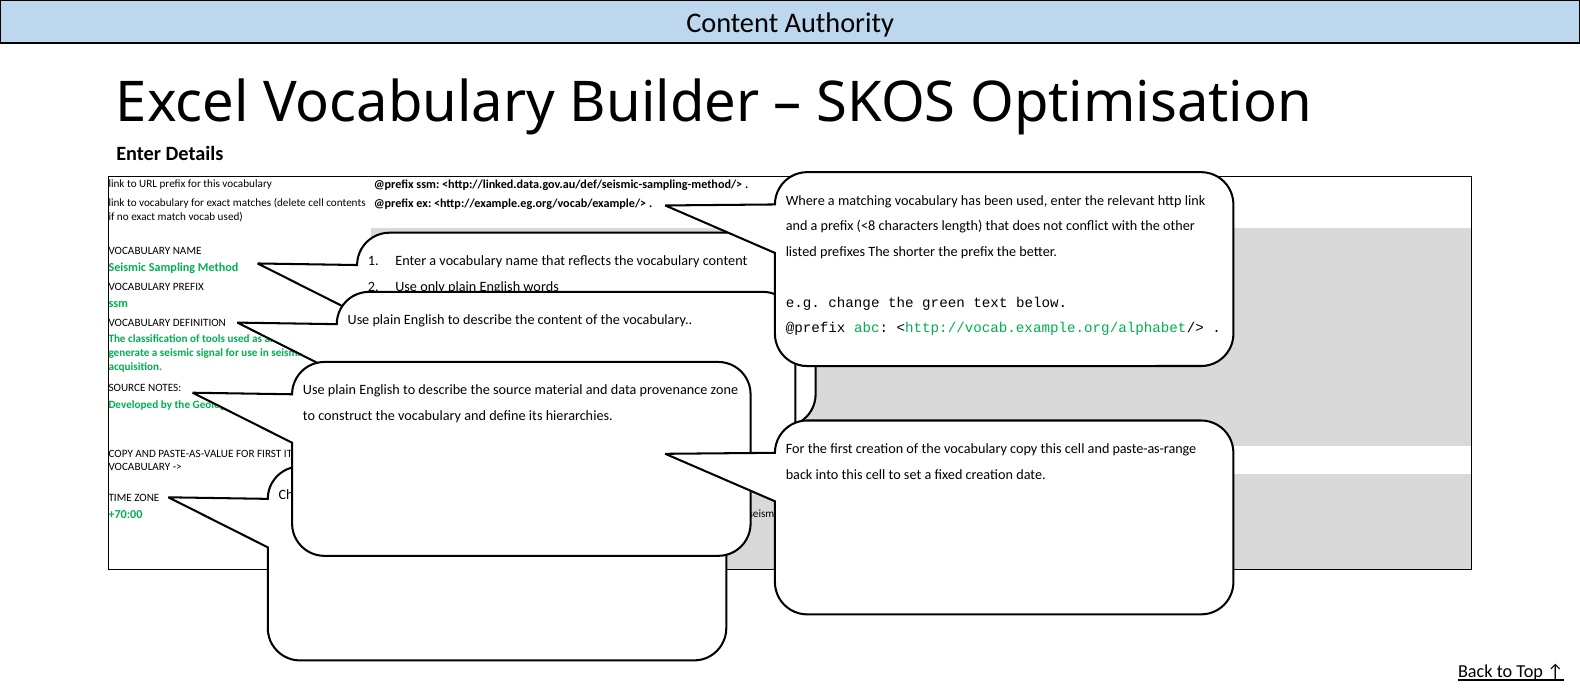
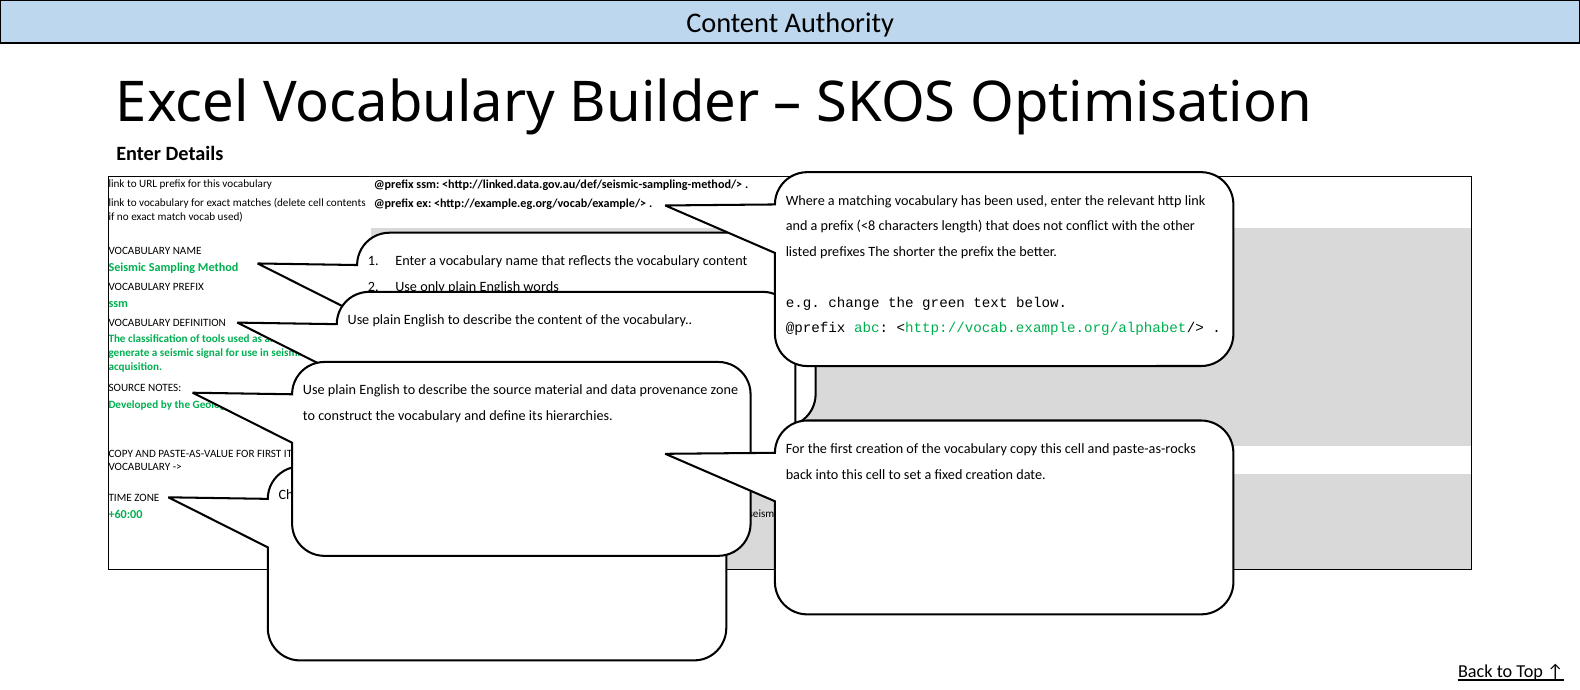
paste-as-range: paste-as-range -> paste-as-rocks
+70:00: +70:00 -> +60:00
